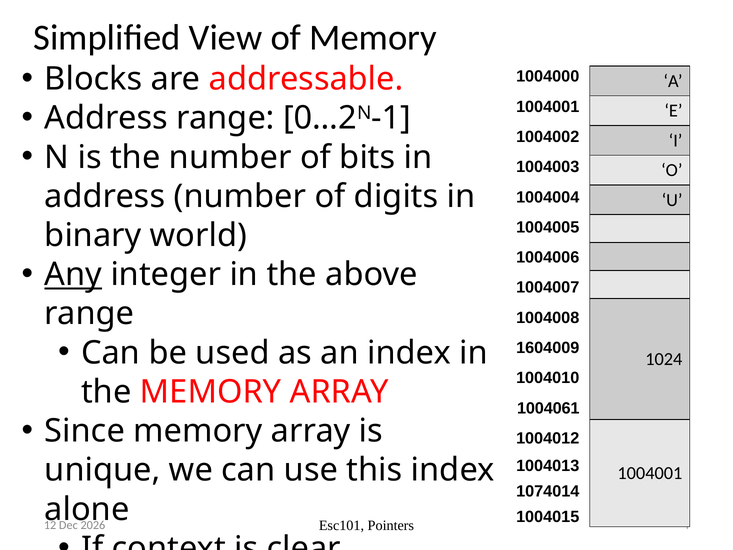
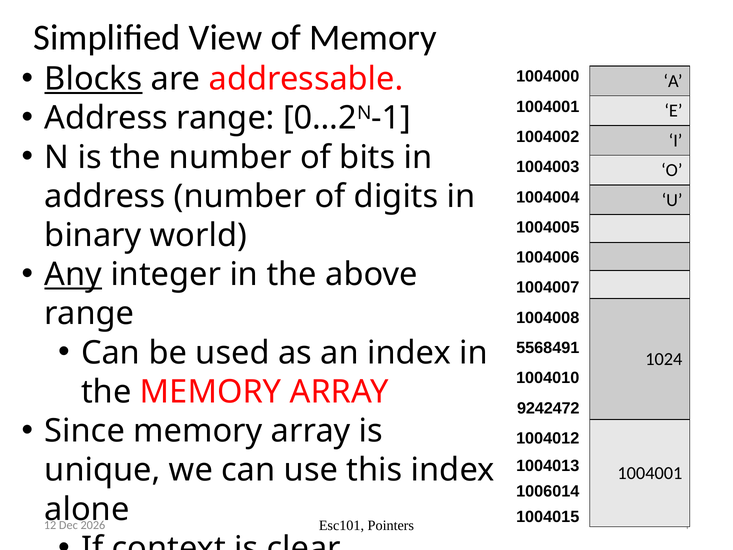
Blocks underline: none -> present
1604009: 1604009 -> 5568491
1004061: 1004061 -> 9242472
1074014: 1074014 -> 1006014
